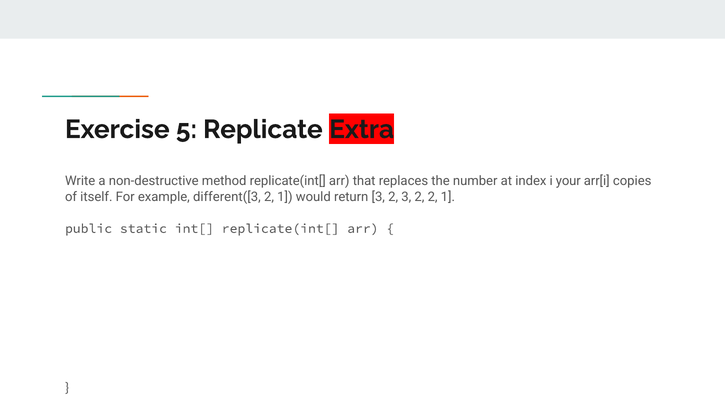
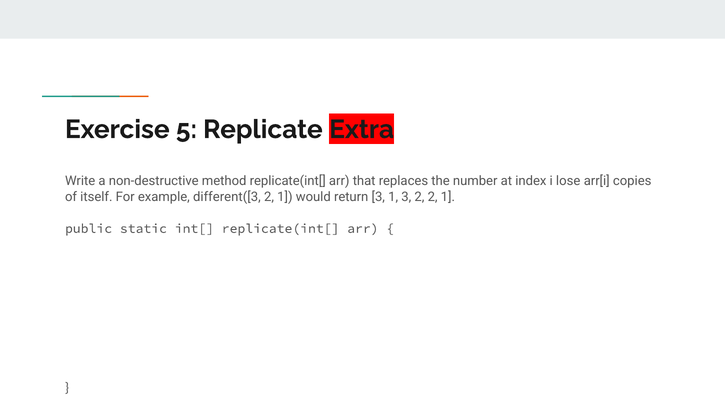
your: your -> lose
return 3 2: 2 -> 1
